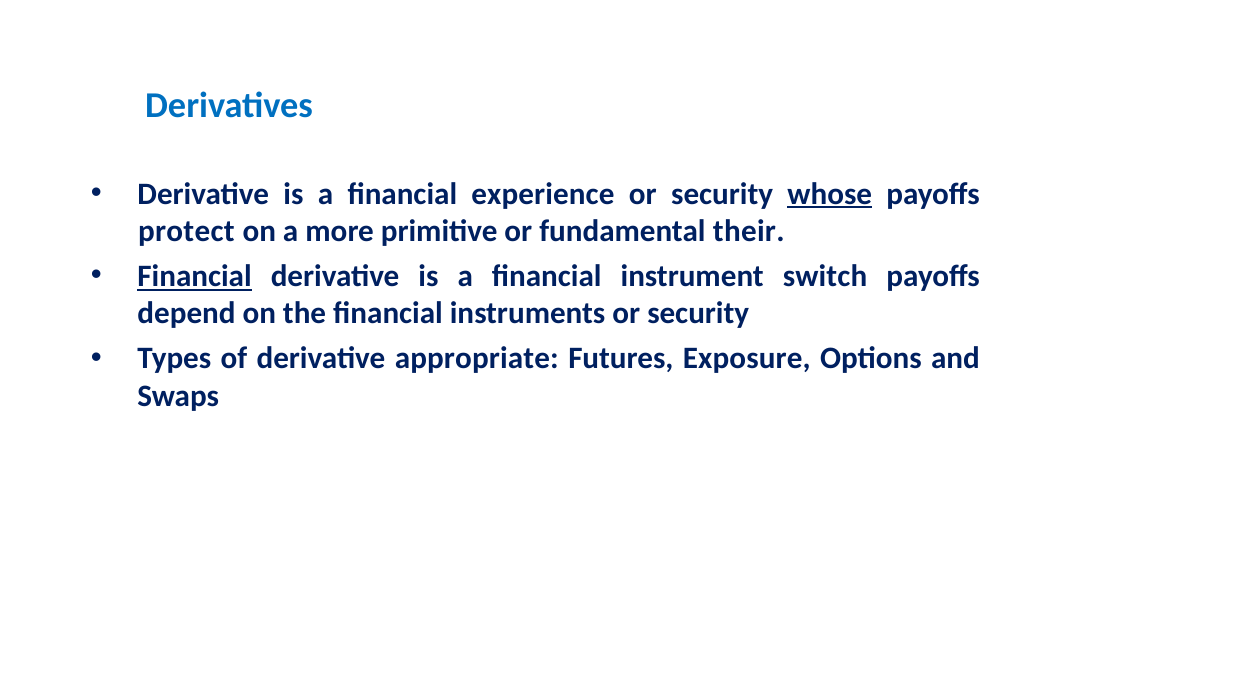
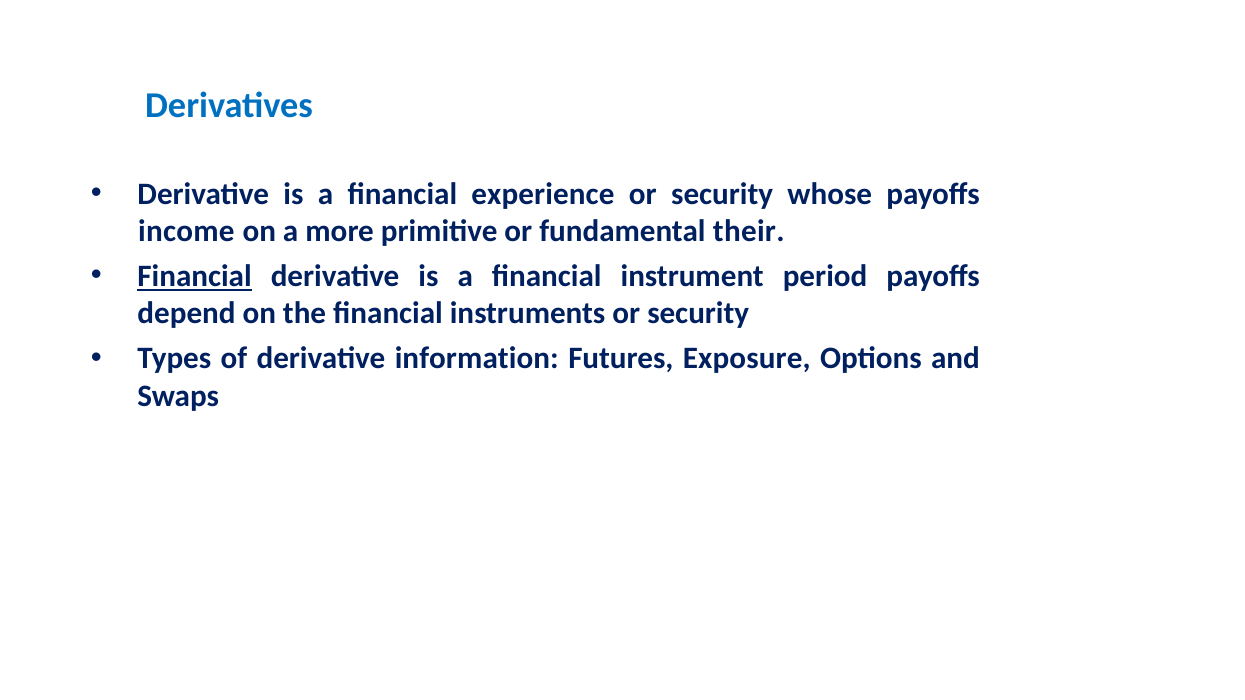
whose underline: present -> none
protect: protect -> income
switch: switch -> period
appropriate: appropriate -> information
